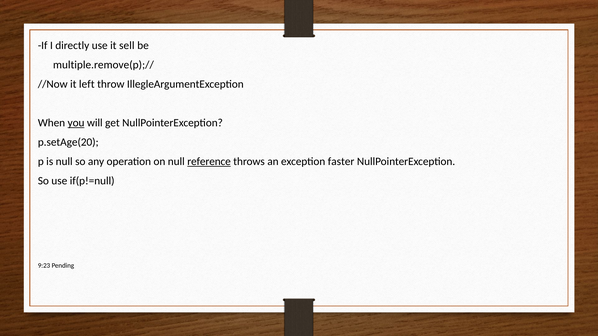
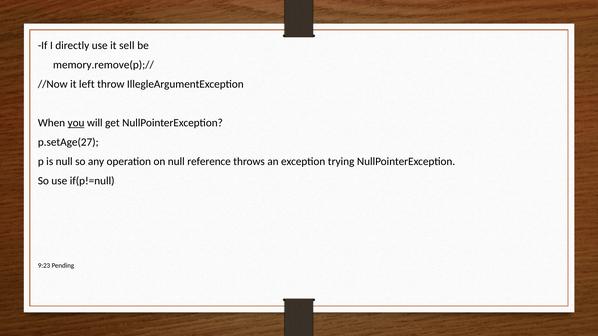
multiple.remove(p);//: multiple.remove(p);// -> memory.remove(p);//
p.setAge(20: p.setAge(20 -> p.setAge(27
reference underline: present -> none
faster: faster -> trying
